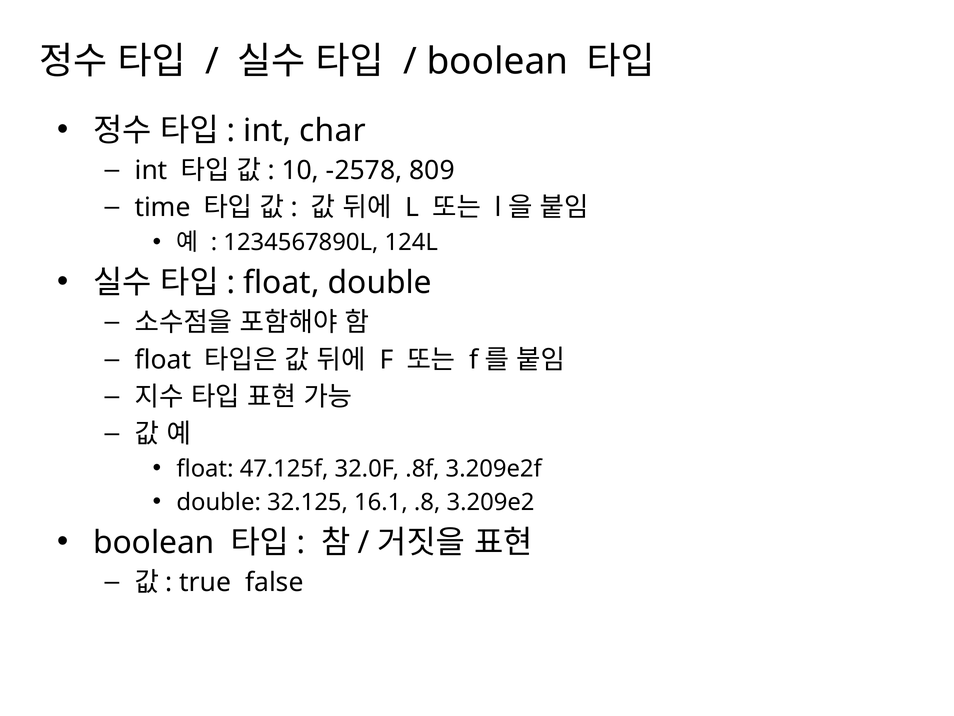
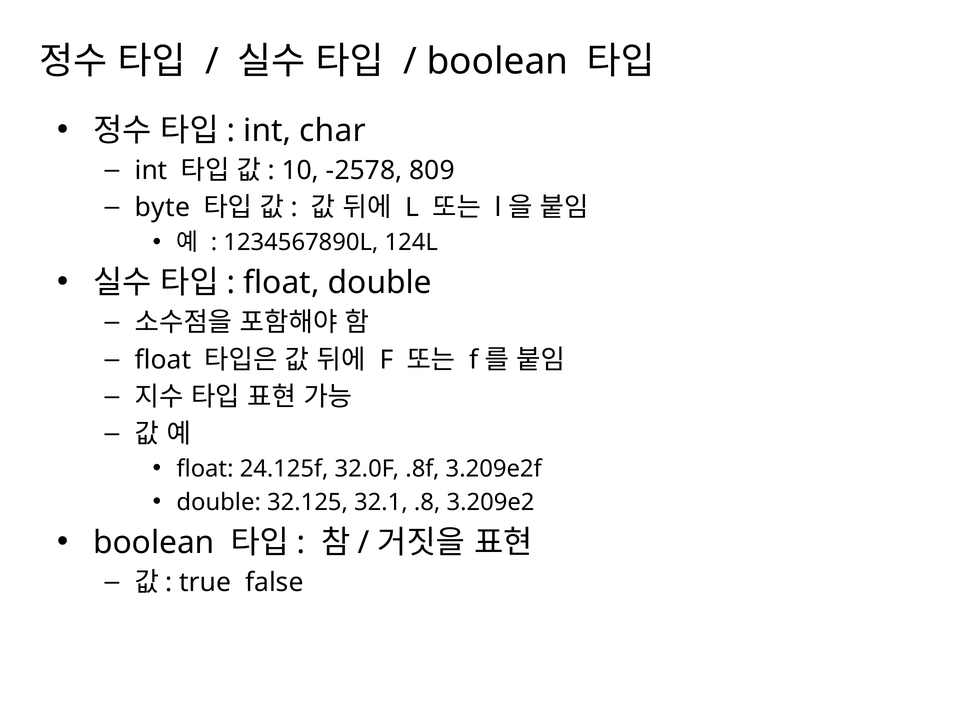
time: time -> byte
47.125f: 47.125f -> 24.125f
16.1: 16.1 -> 32.1
